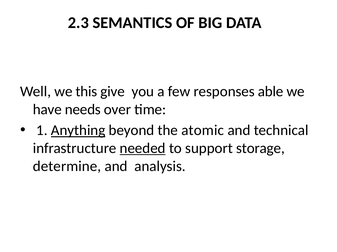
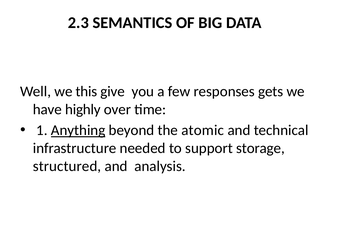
able: able -> gets
needs: needs -> highly
needed underline: present -> none
determine: determine -> structured
